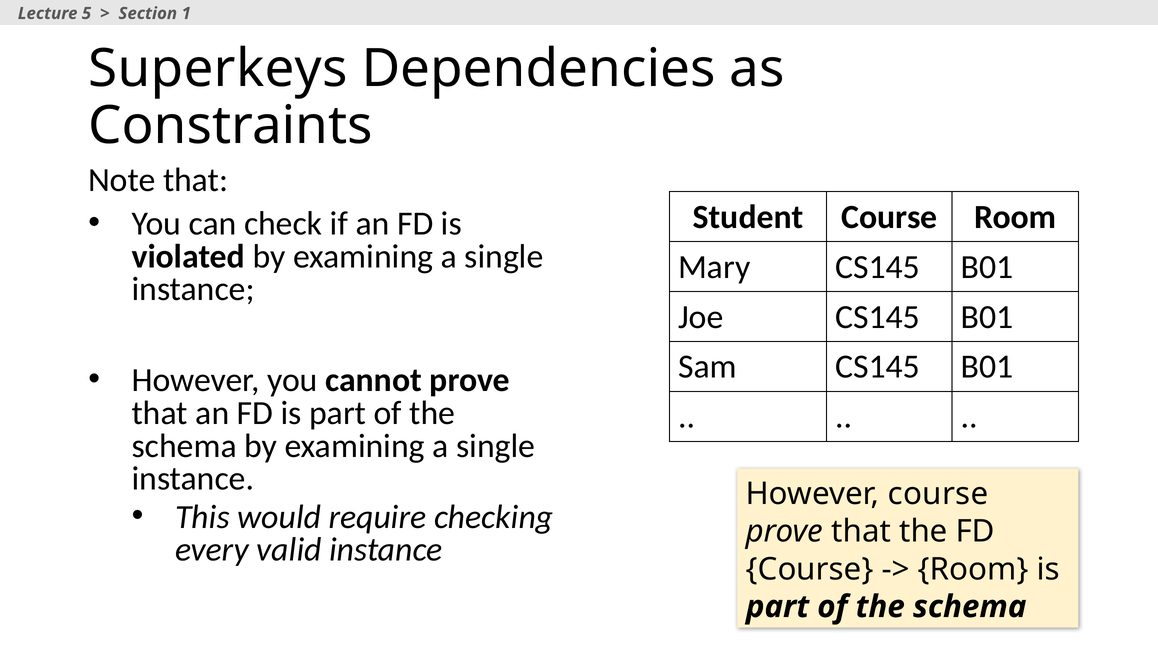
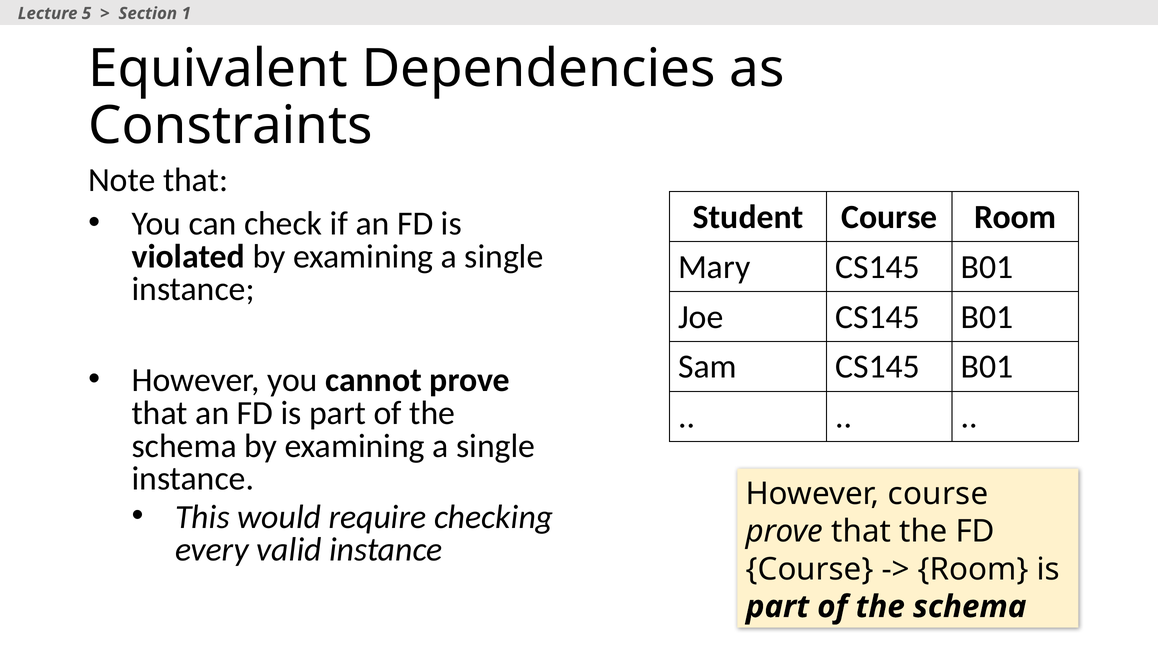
Superkeys: Superkeys -> Equivalent
